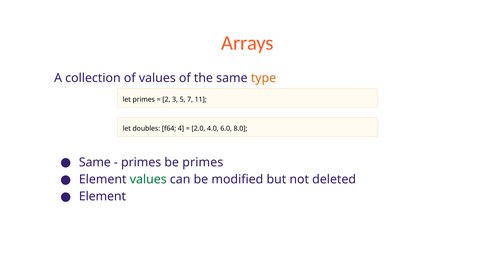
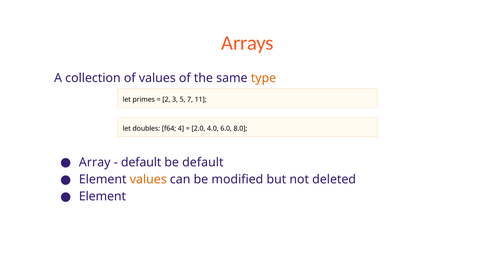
Same at (95, 162): Same -> Array
primes at (141, 162): primes -> default
be primes: primes -> default
values at (148, 179) colour: green -> orange
